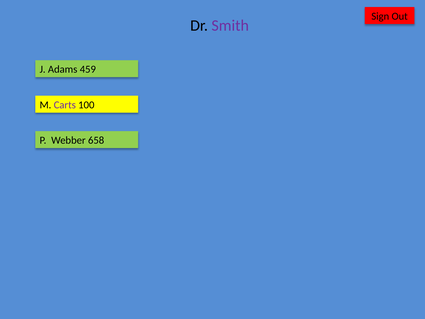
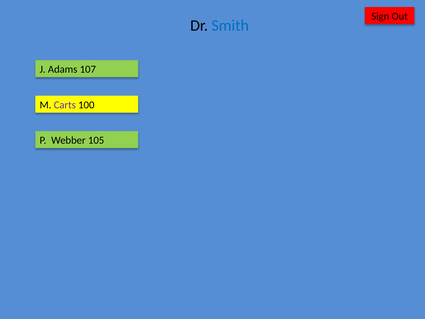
Smith colour: purple -> blue
459: 459 -> 107
658: 658 -> 105
